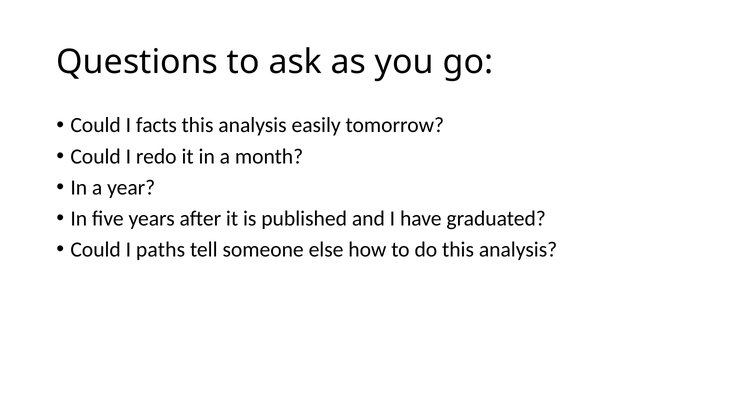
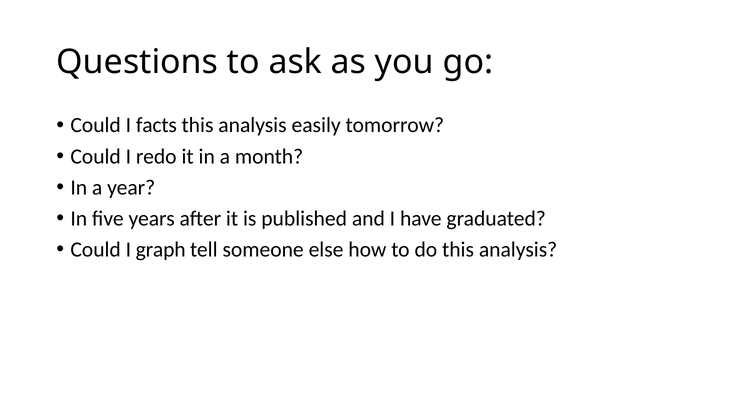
paths: paths -> graph
